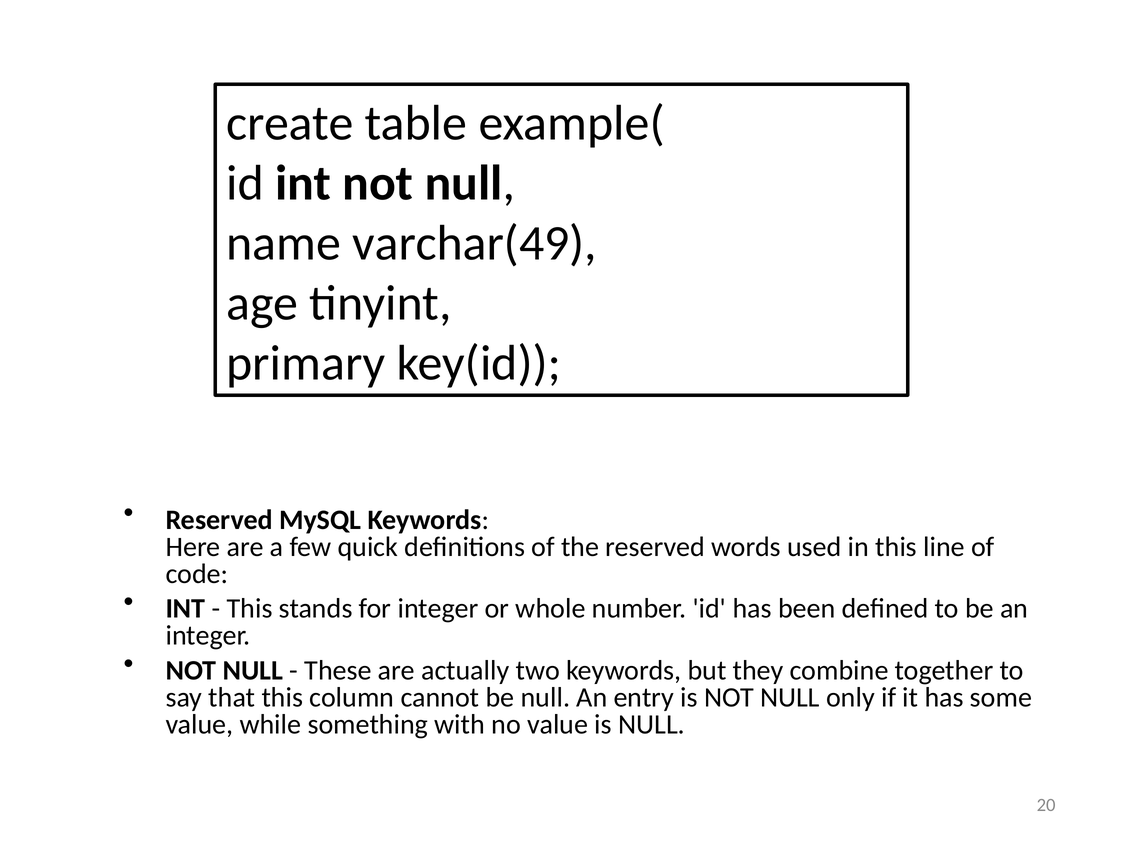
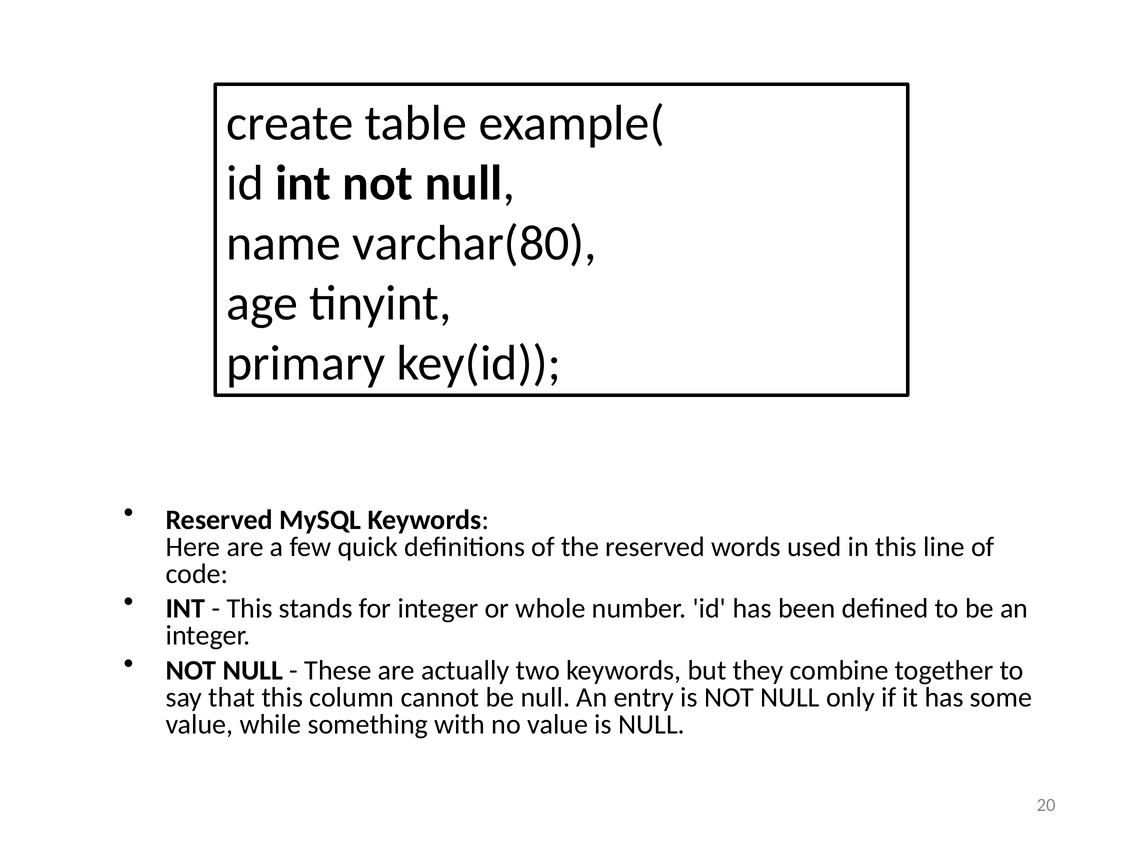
varchar(49: varchar(49 -> varchar(80
